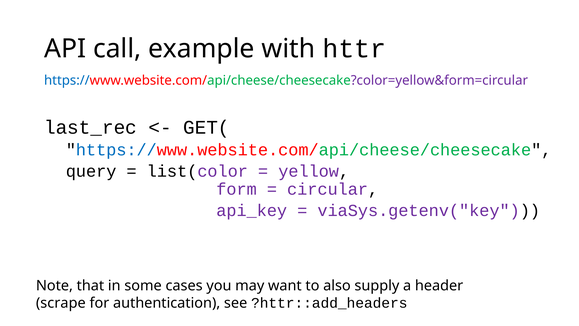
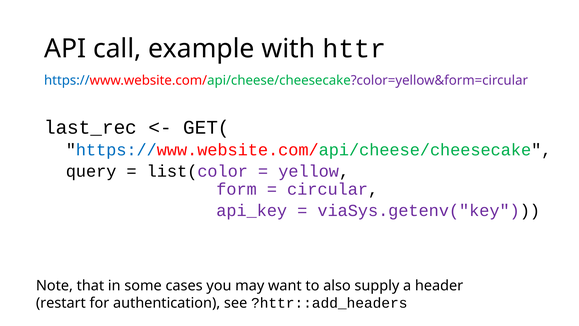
scrape: scrape -> restart
